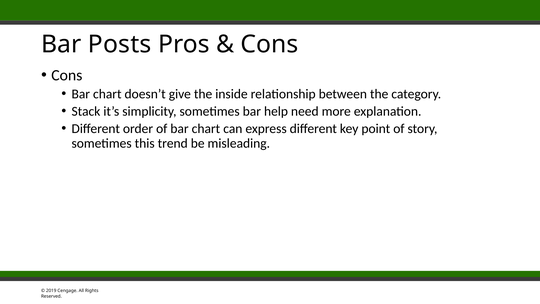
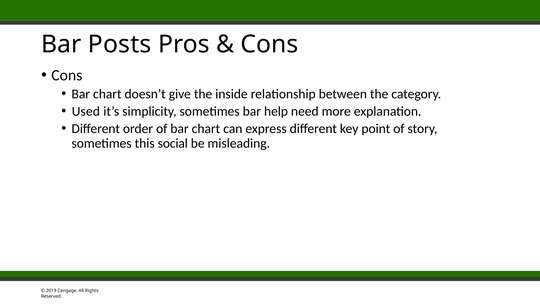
Stack: Stack -> Used
trend: trend -> social
